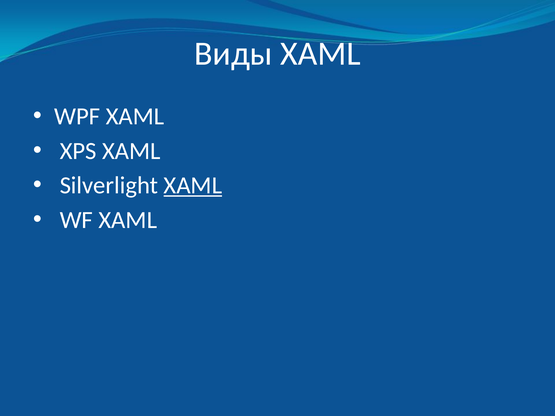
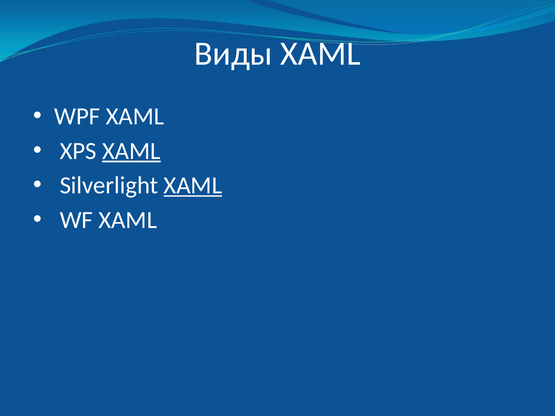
XAML at (131, 151) underline: none -> present
